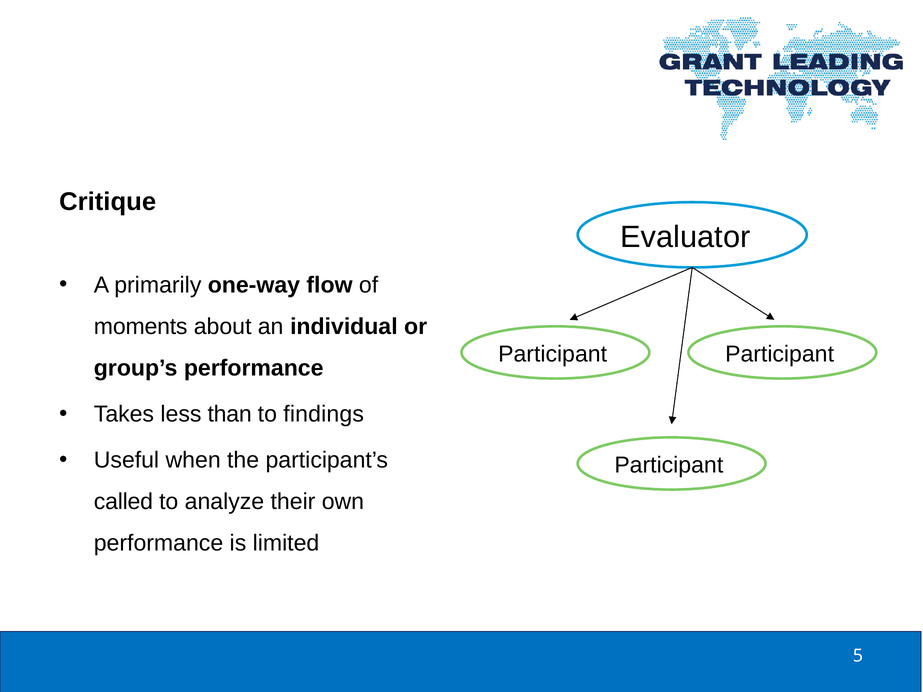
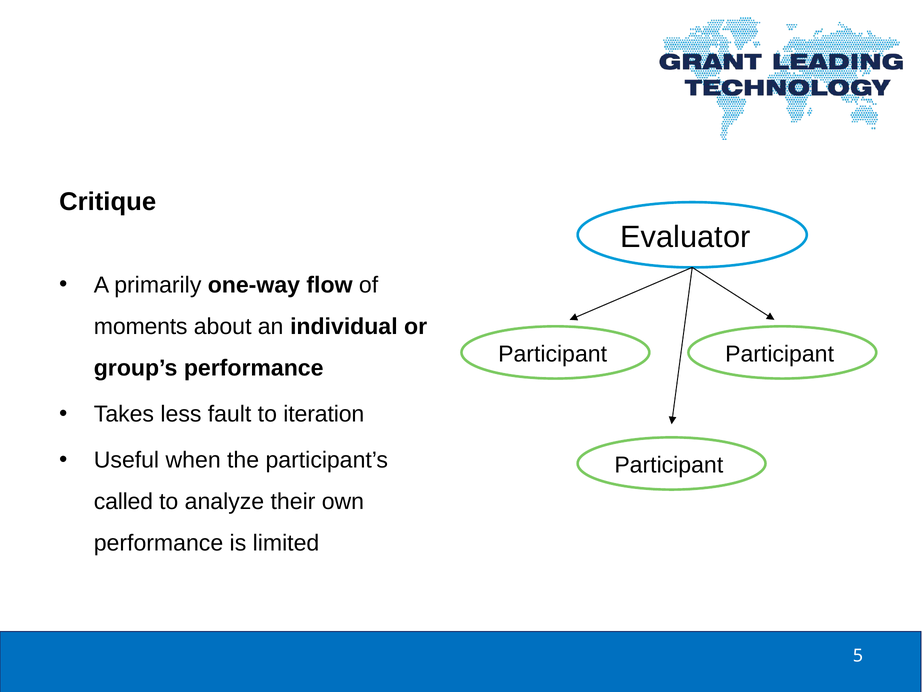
than: than -> fault
findings: findings -> iteration
